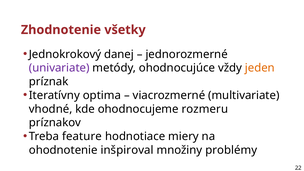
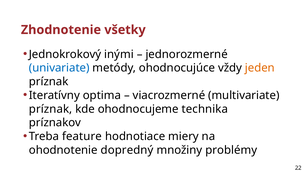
danej: danej -> inými
univariate colour: purple -> blue
vhodné at (51, 109): vhodné -> príznak
rozmeru: rozmeru -> technika
inšpiroval: inšpiroval -> dopredný
